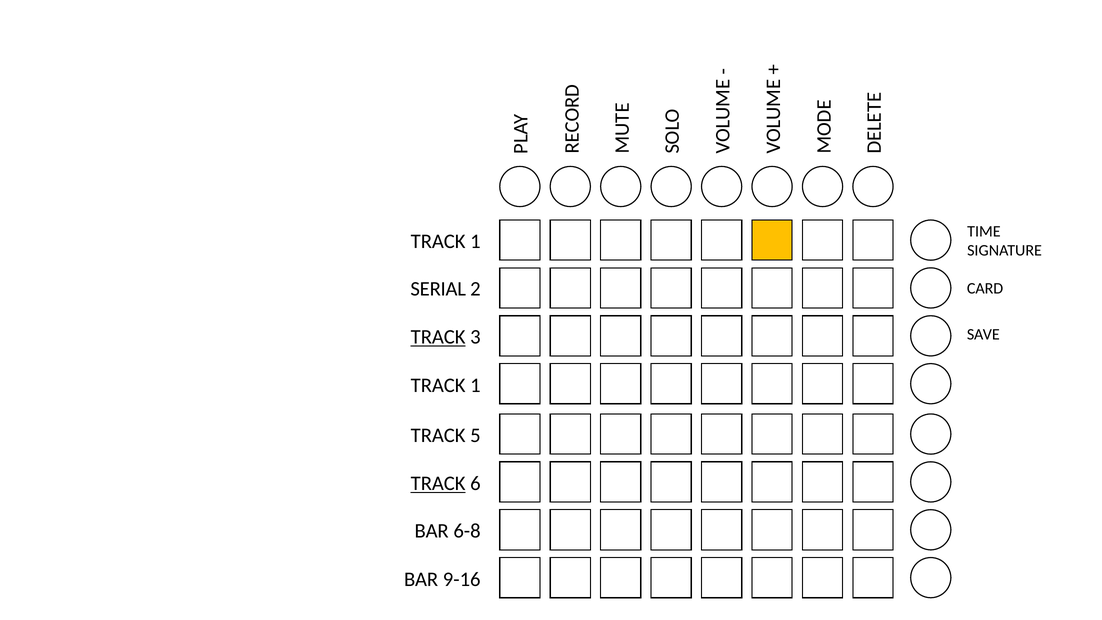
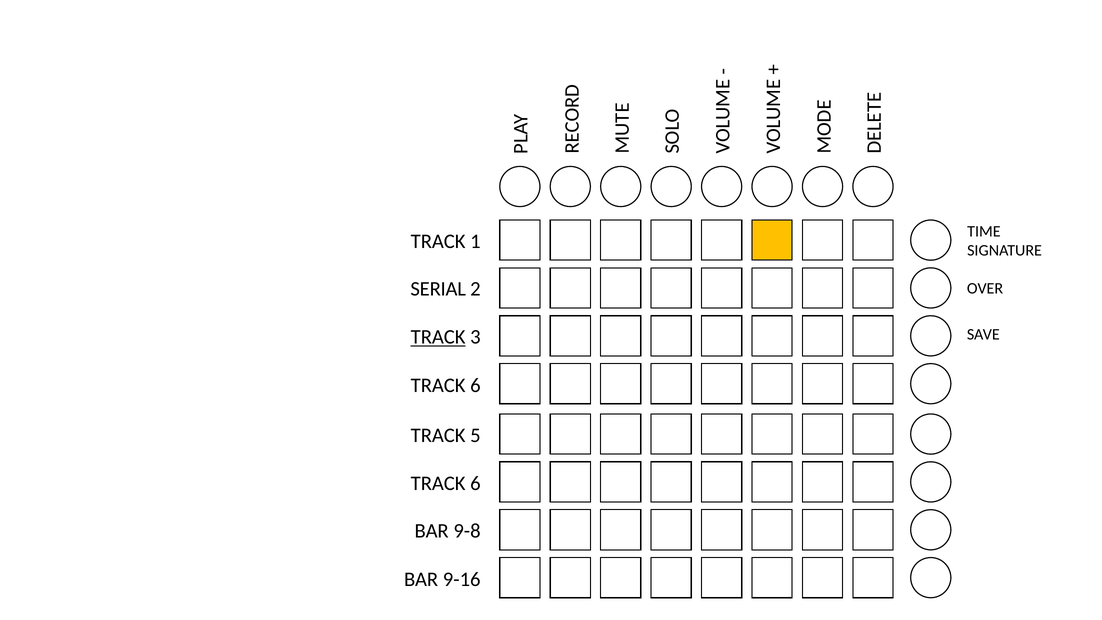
CARD: CARD -> OVER
1 at (475, 385): 1 -> 6
TRACK at (438, 483) underline: present -> none
6-8: 6-8 -> 9-8
